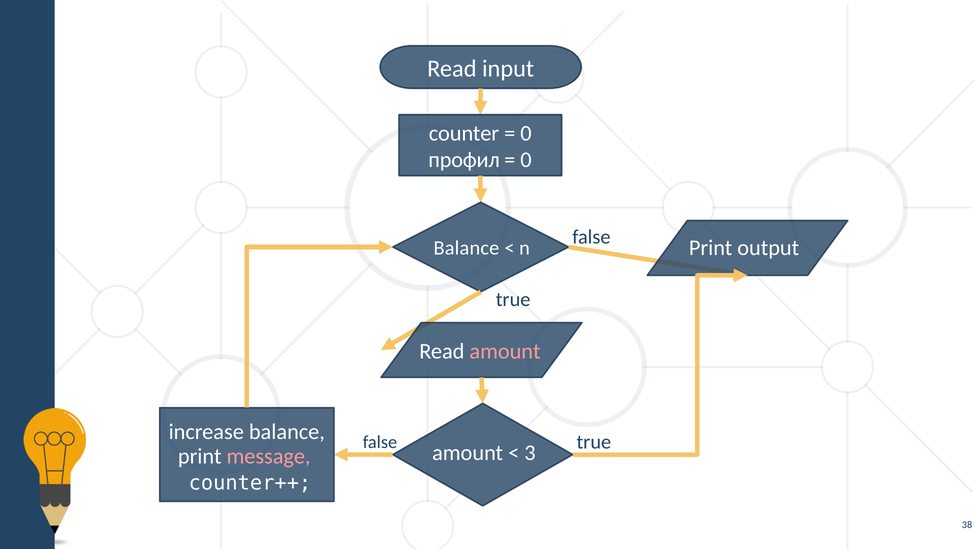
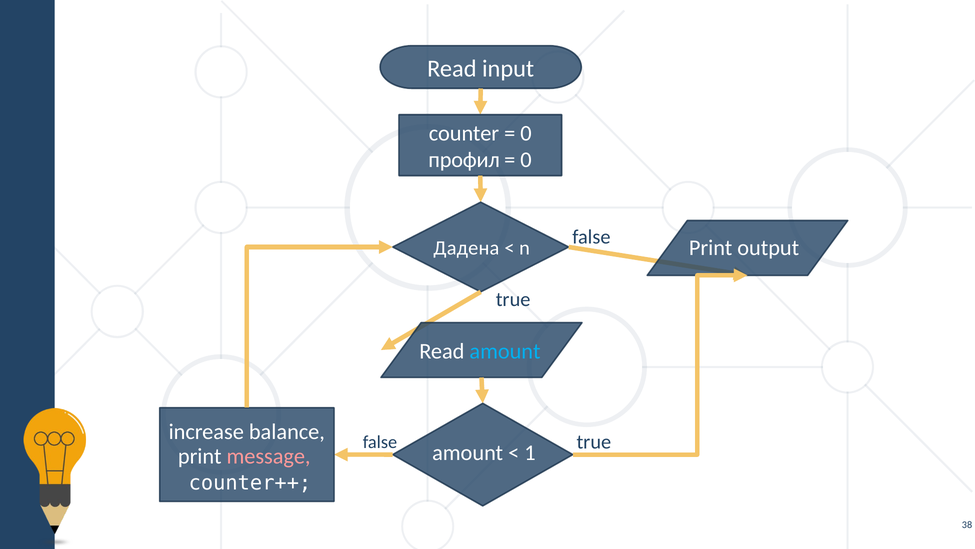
Balance at (466, 248): Balance -> Дадена
amount at (505, 351) colour: pink -> light blue
3: 3 -> 1
